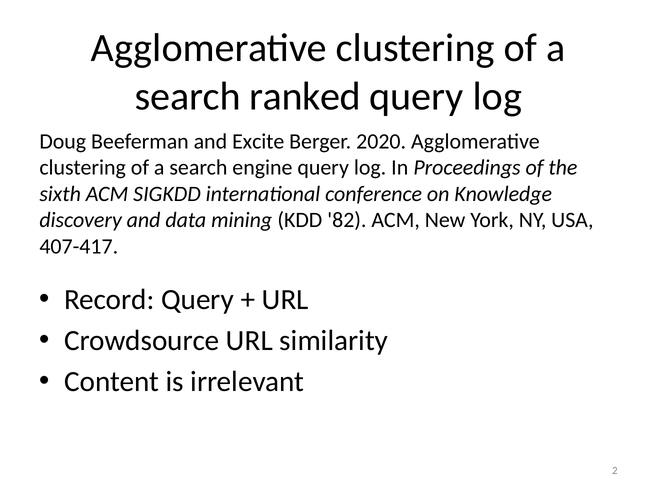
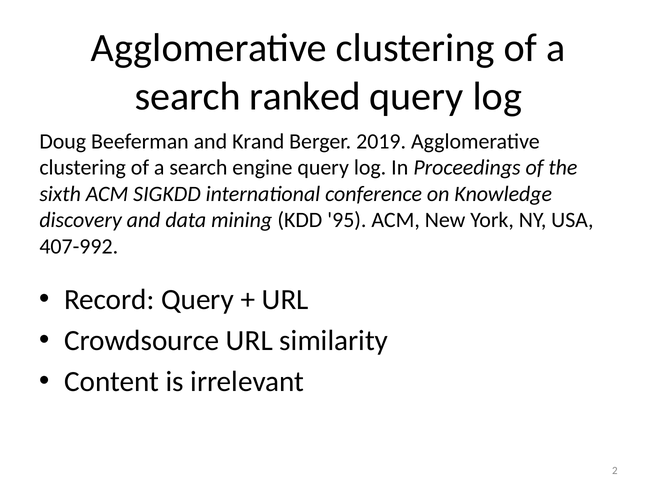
Excite: Excite -> Krand
2020: 2020 -> 2019
82: 82 -> 95
407-417: 407-417 -> 407-992
